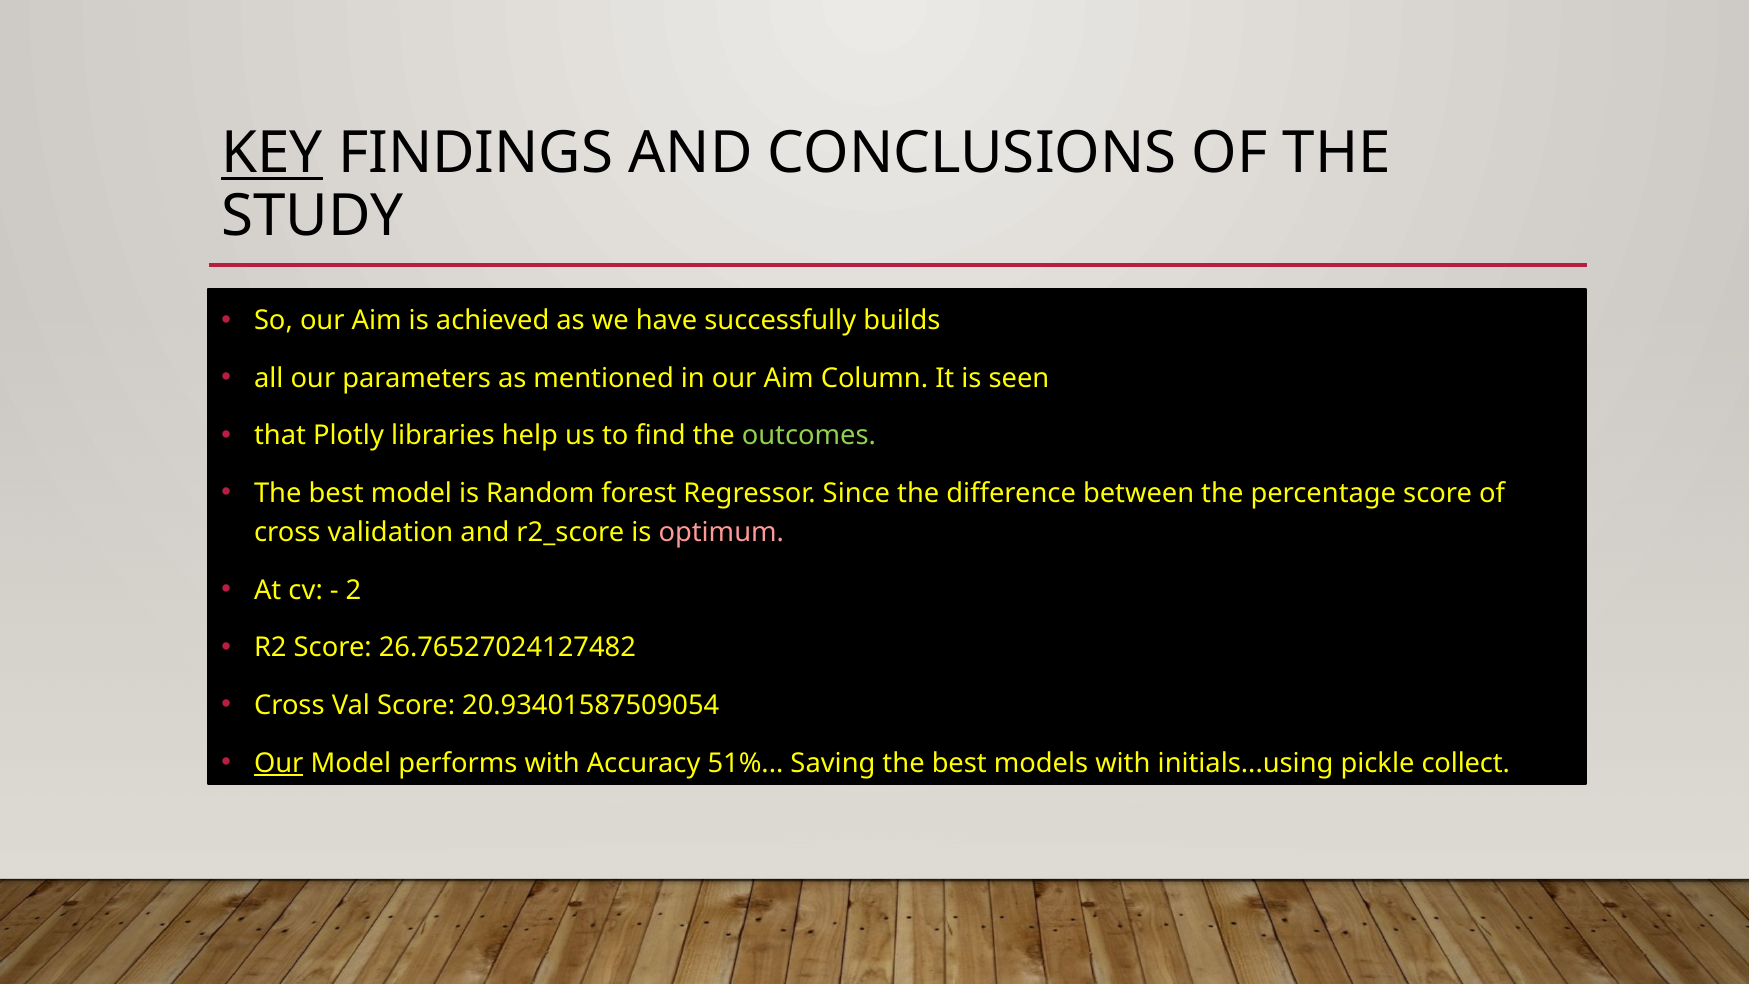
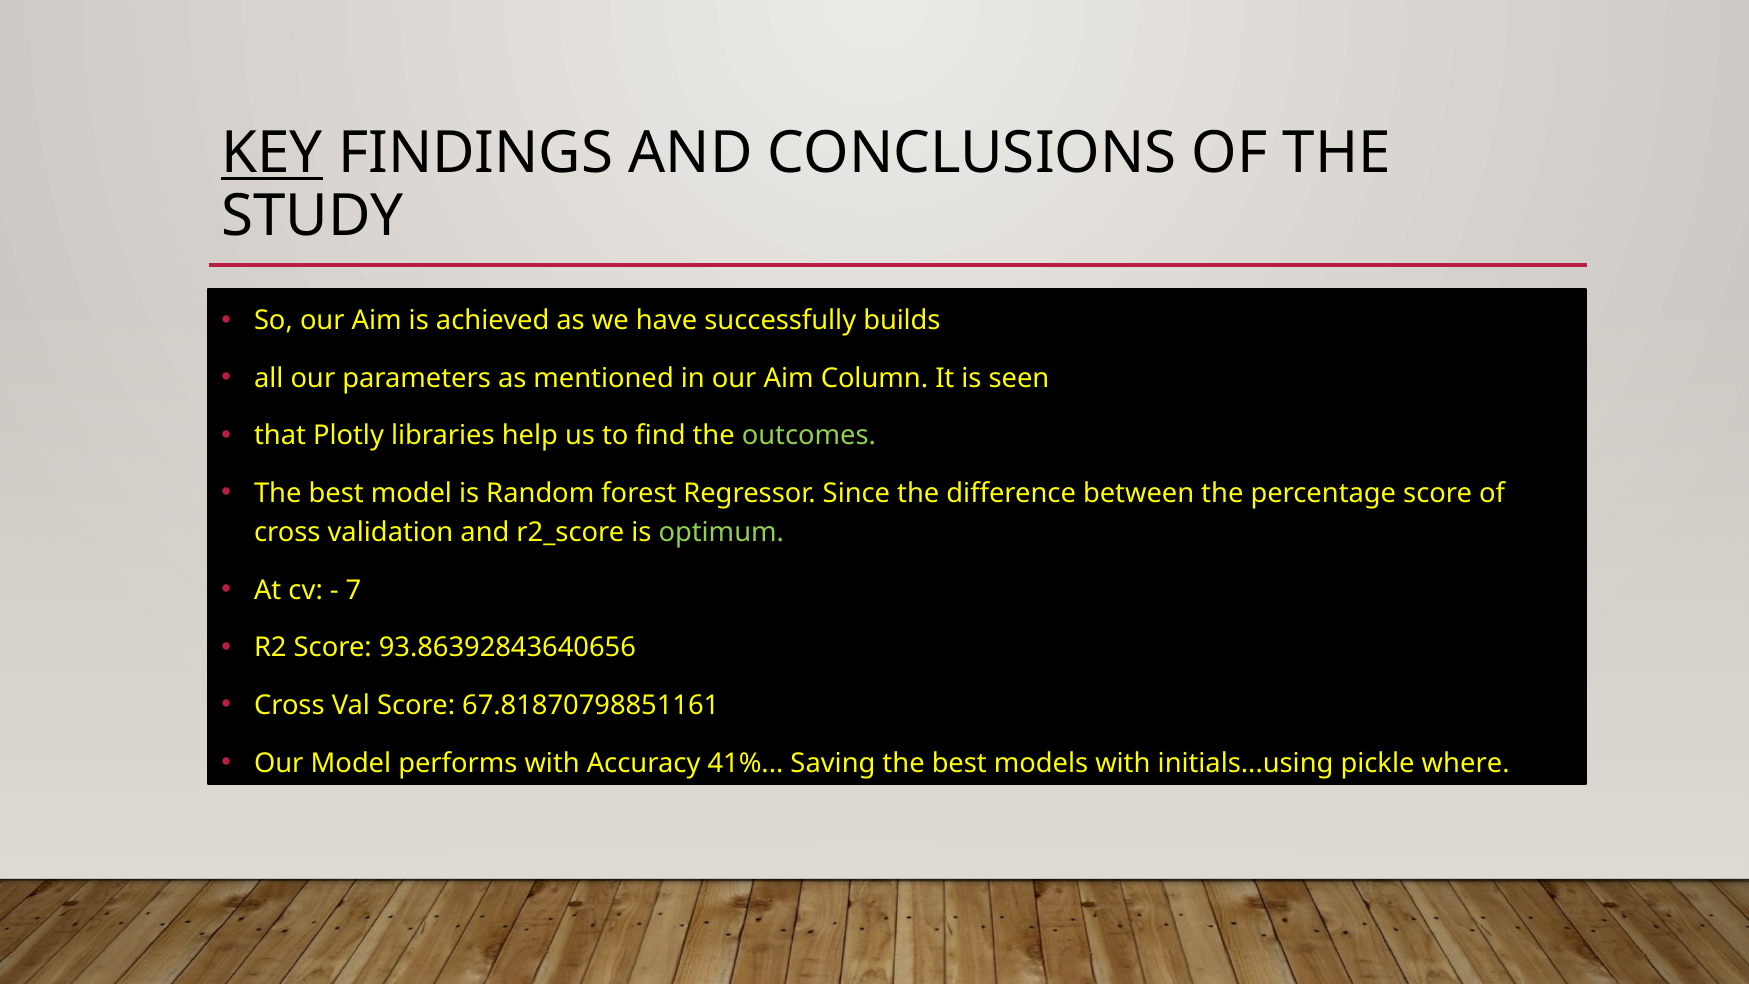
optimum colour: pink -> light green
2: 2 -> 7
26.76527024127482: 26.76527024127482 -> 93.86392843640656
20.93401587509054: 20.93401587509054 -> 67.81870798851161
Our at (279, 763) underline: present -> none
51%: 51% -> 41%
collect: collect -> where
